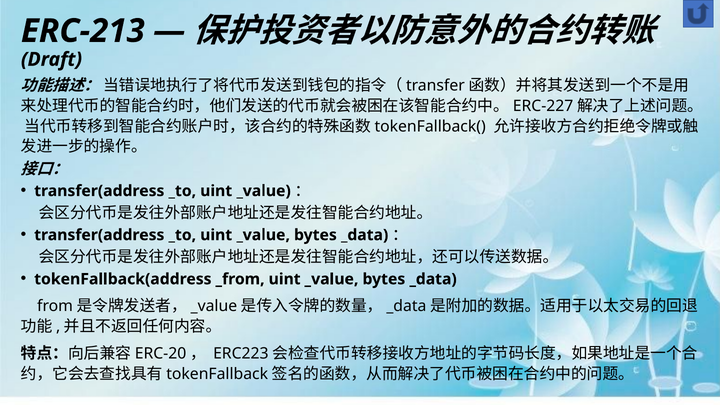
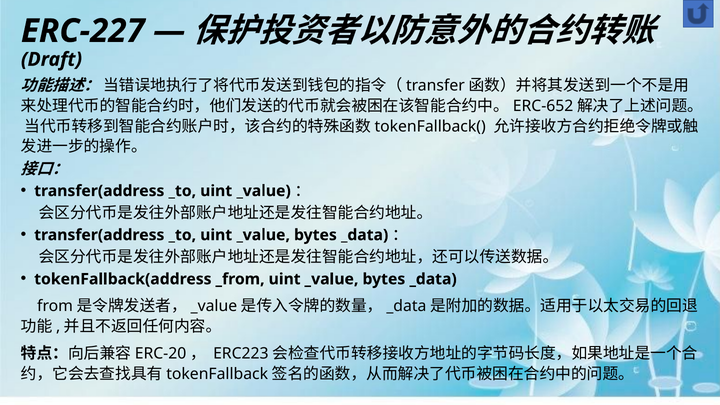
ERC-213: ERC-213 -> ERC-227
ERC-227: ERC-227 -> ERC-652
